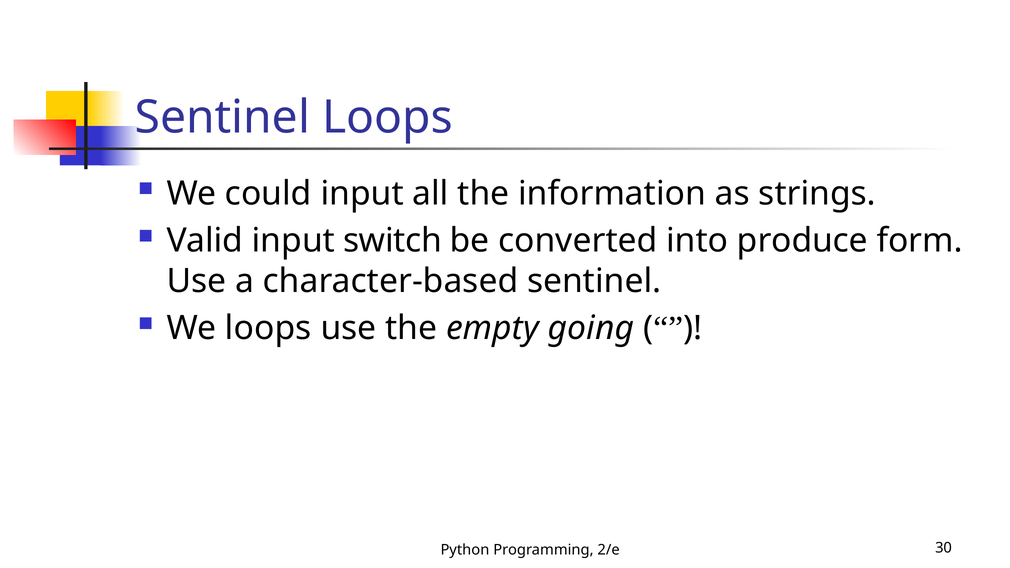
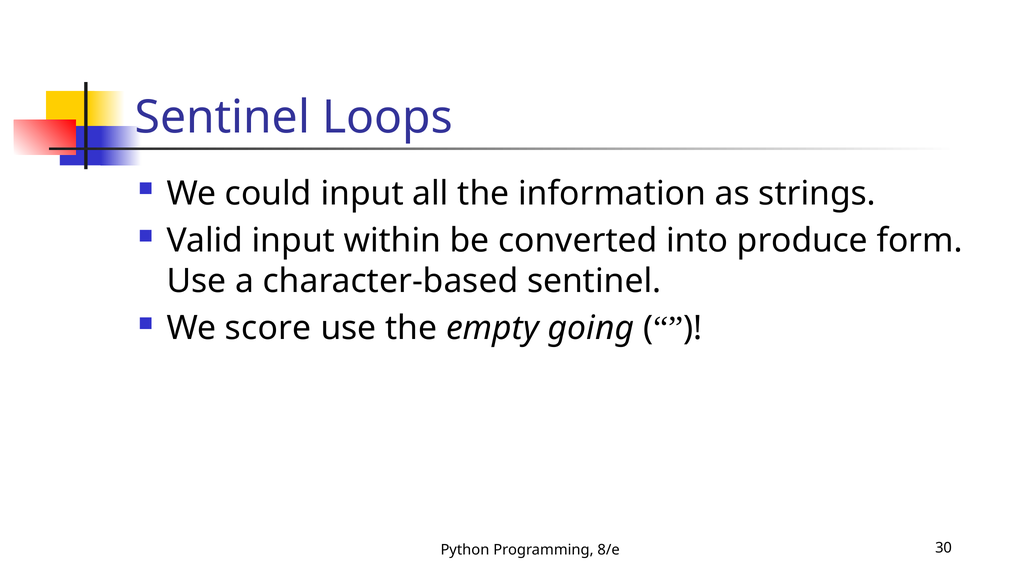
switch: switch -> within
We loops: loops -> score
2/e: 2/e -> 8/e
